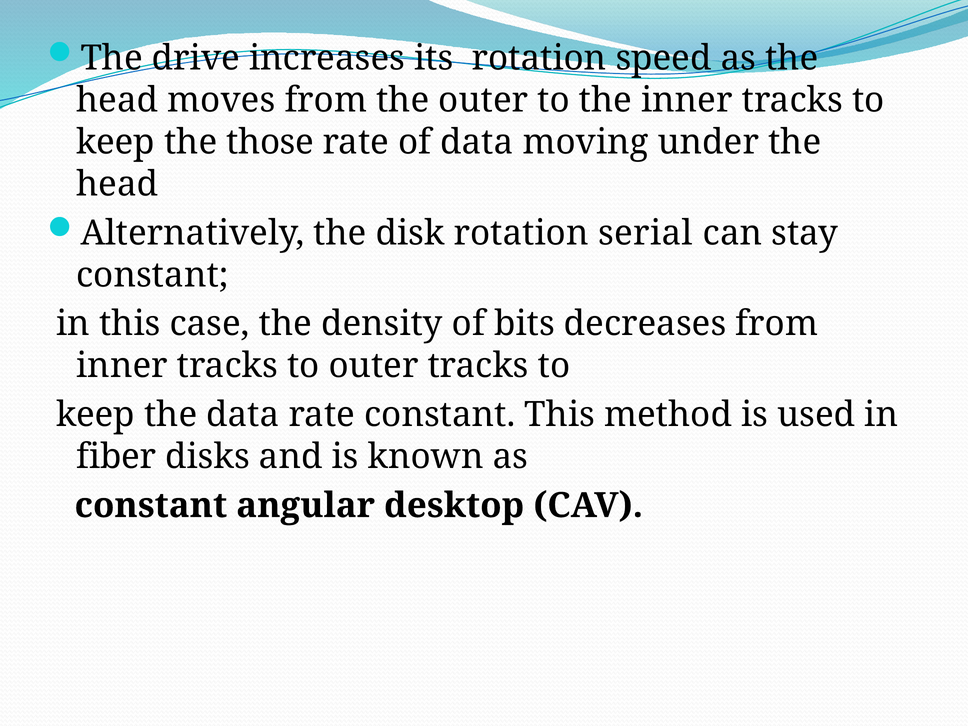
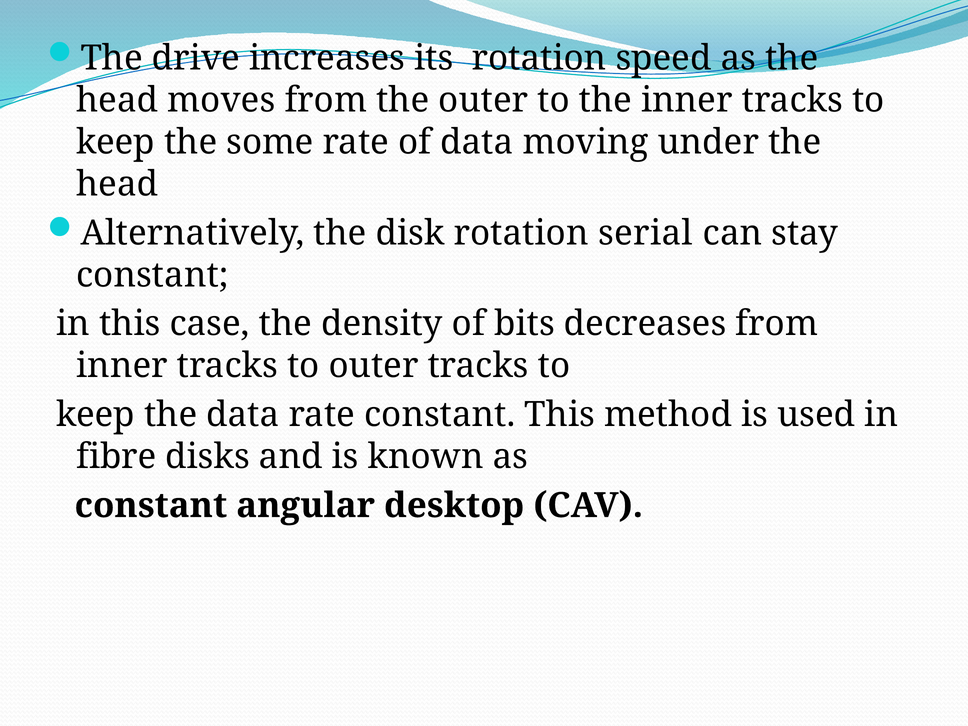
those: those -> some
fiber: fiber -> fibre
